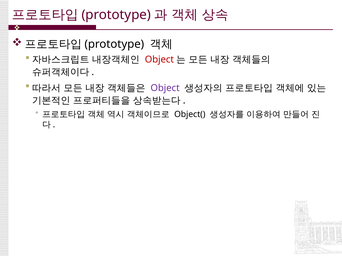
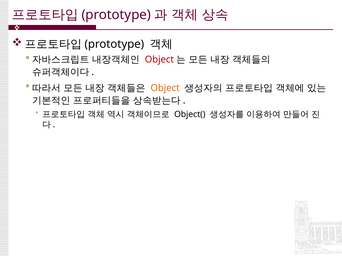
Object colour: purple -> orange
